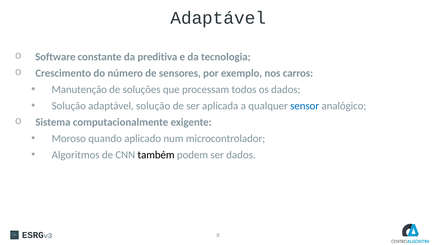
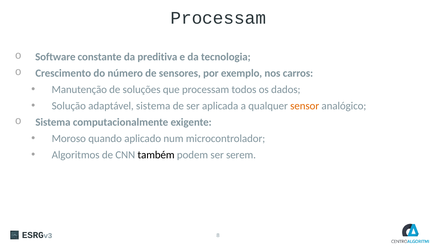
Adaptável at (218, 18): Adaptável -> Processam
adaptável solução: solução -> sistema
sensor colour: blue -> orange
ser dados: dados -> serem
